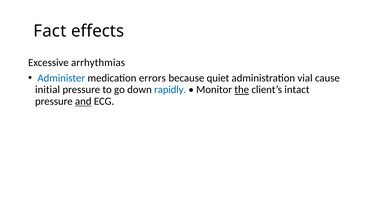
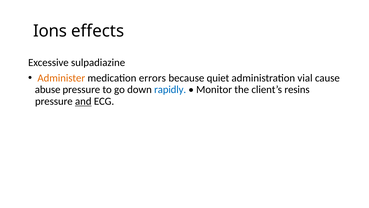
Fact: Fact -> Ions
arrhythmias: arrhythmias -> sulpadiazine
Administer colour: blue -> orange
initial: initial -> abuse
the underline: present -> none
intact: intact -> resins
